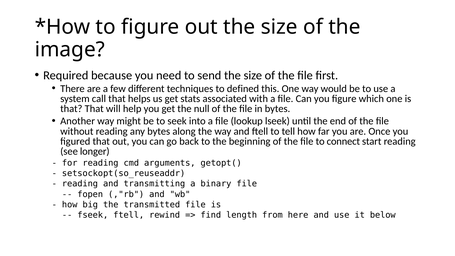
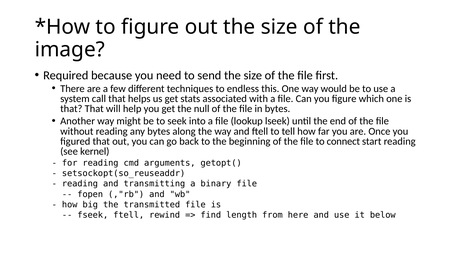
defined: defined -> endless
longer: longer -> kernel
